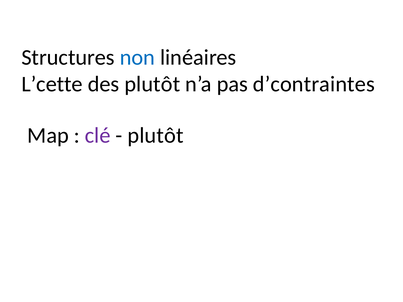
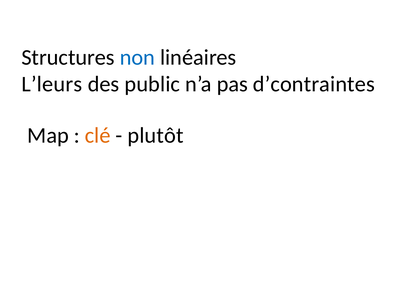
L’cette: L’cette -> L’leurs
des plutôt: plutôt -> public
clé colour: purple -> orange
